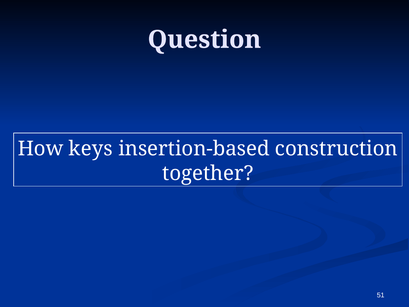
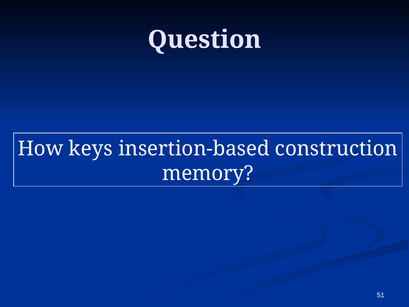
together: together -> memory
